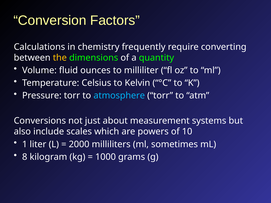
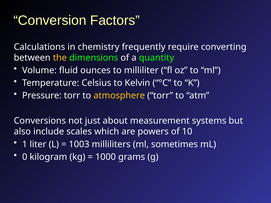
atmosphere colour: light blue -> yellow
2000: 2000 -> 1003
8: 8 -> 0
